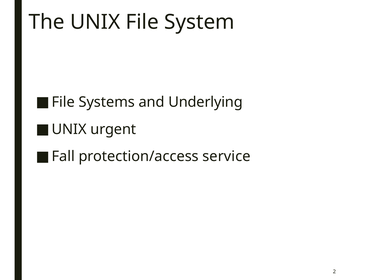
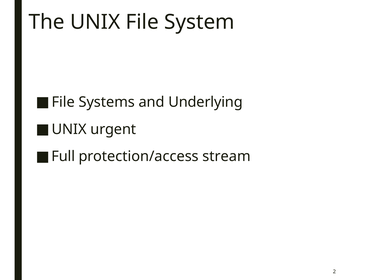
Fall: Fall -> Full
service: service -> stream
